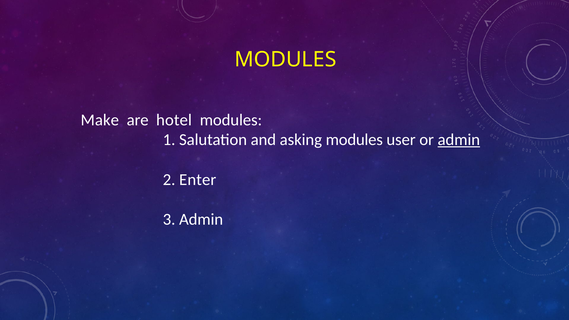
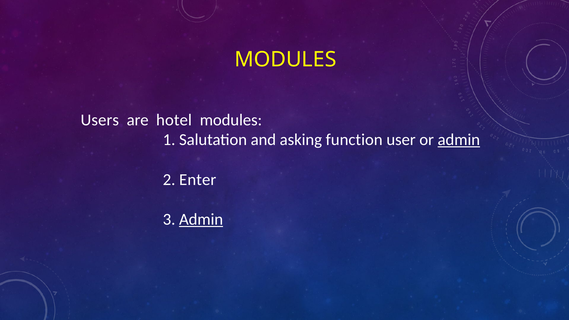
Make: Make -> Users
asking modules: modules -> function
Admin at (201, 220) underline: none -> present
